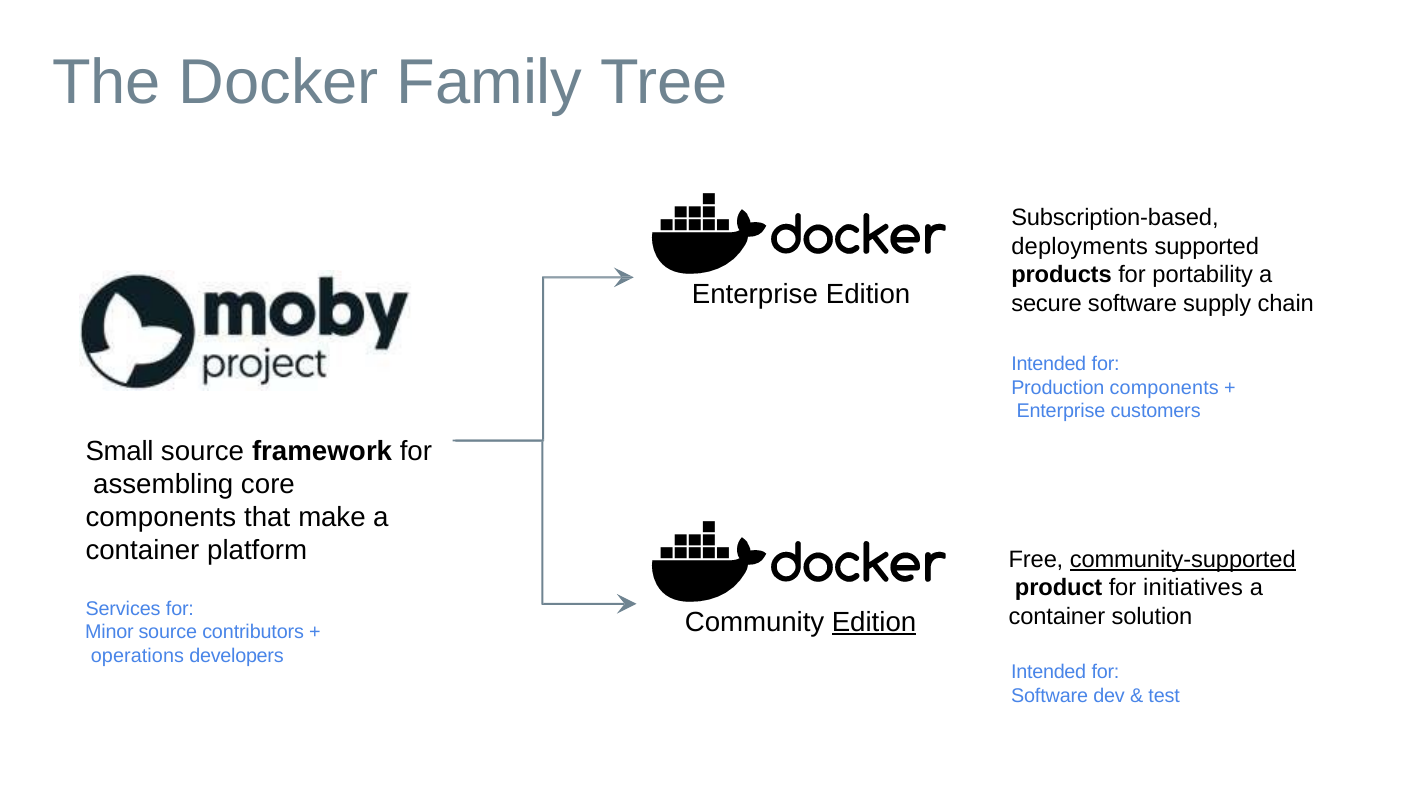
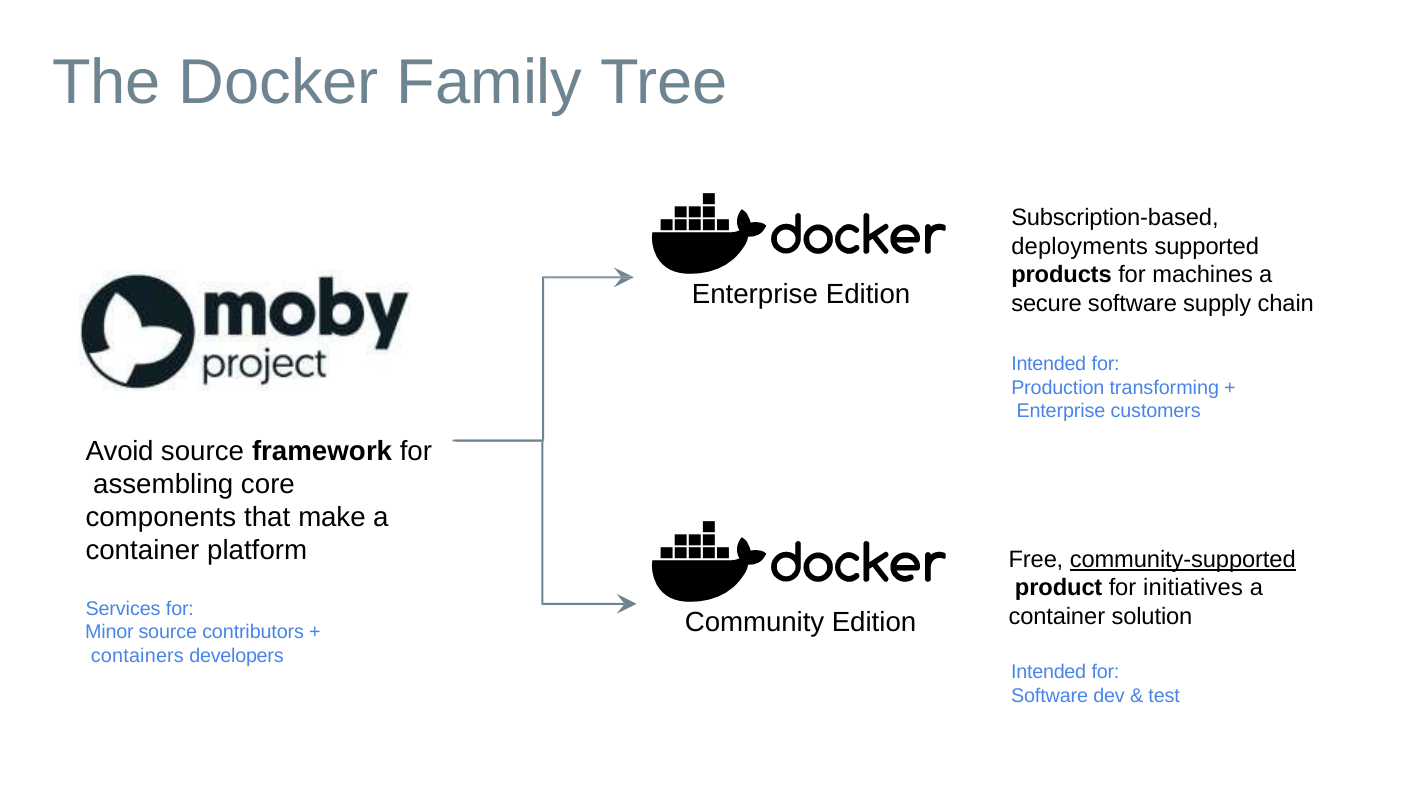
portability: portability -> machines
Production components: components -> transforming
Small: Small -> Avoid
Edition at (874, 622) underline: present -> none
operations: operations -> containers
